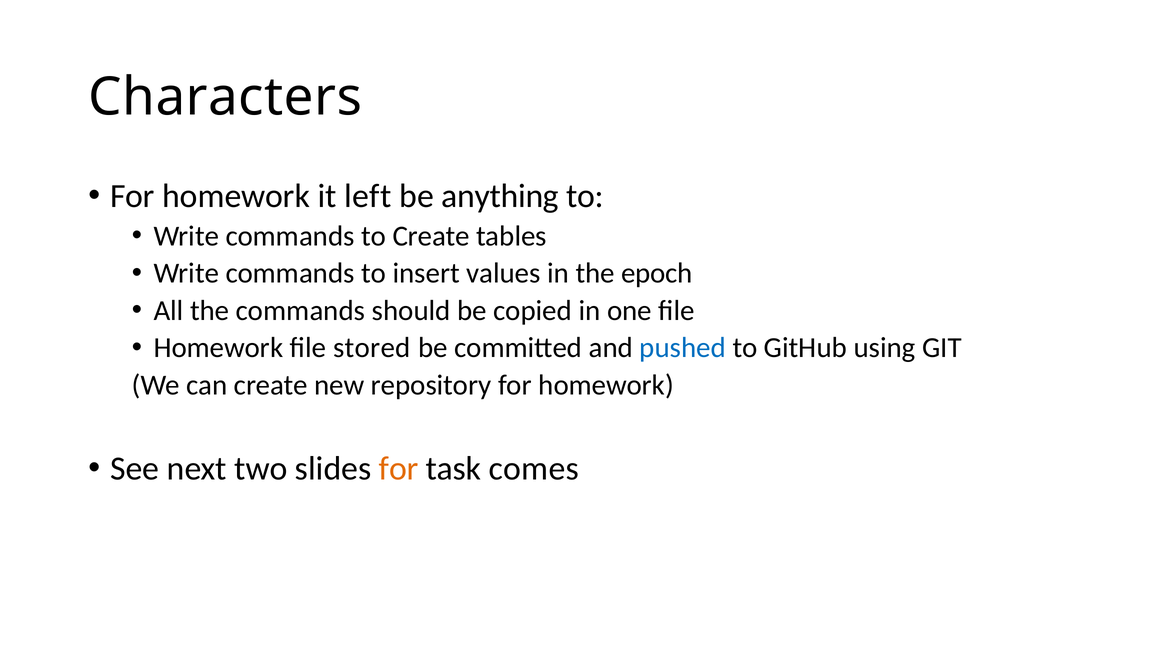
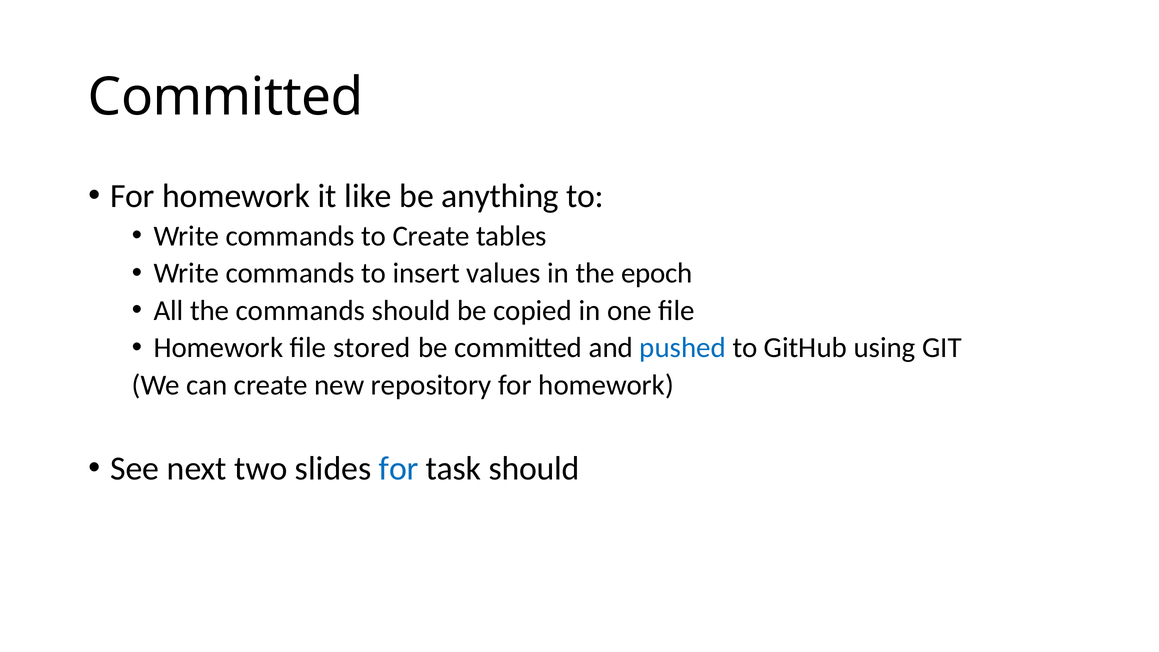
Characters at (225, 97): Characters -> Committed
left: left -> like
for at (399, 468) colour: orange -> blue
task comes: comes -> should
